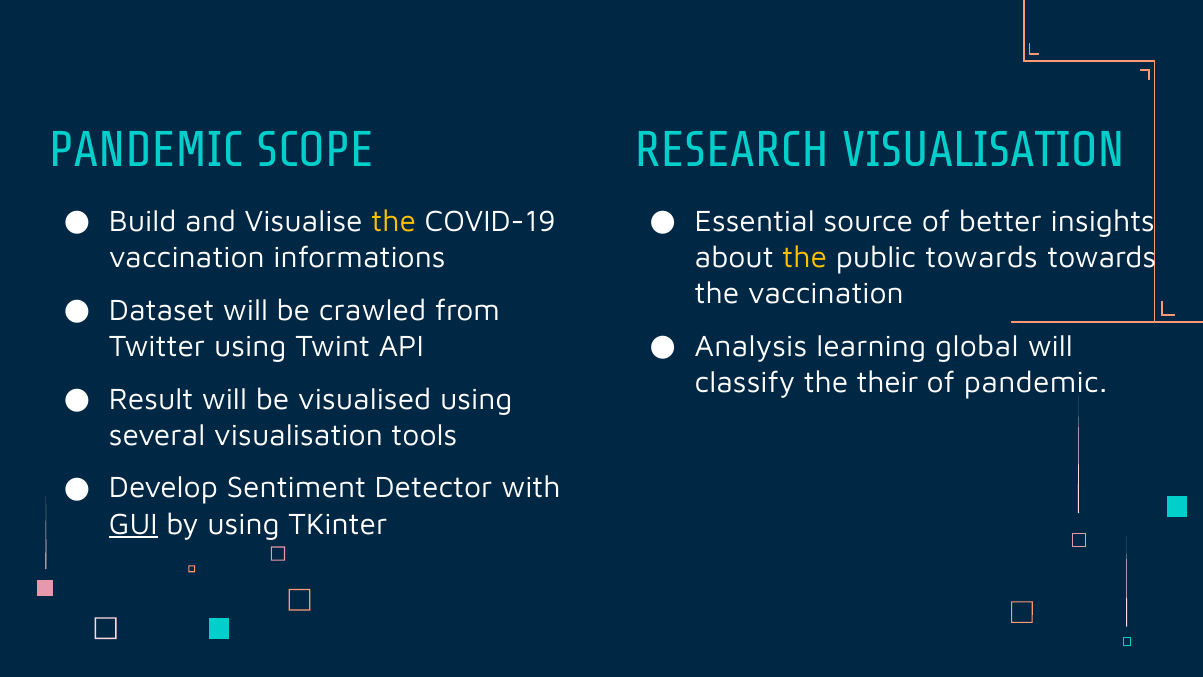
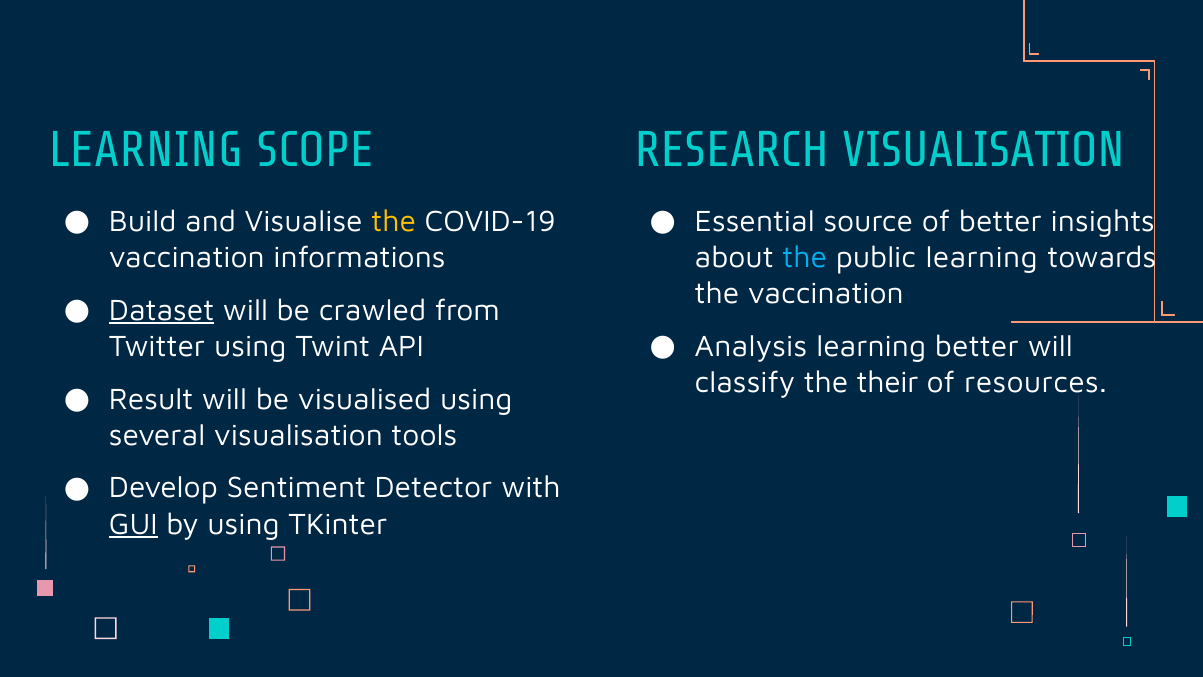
PANDEMIC at (146, 150): PANDEMIC -> LEARNING
the at (805, 257) colour: yellow -> light blue
public towards: towards -> learning
Dataset underline: none -> present
learning global: global -> better
of pandemic: pandemic -> resources
